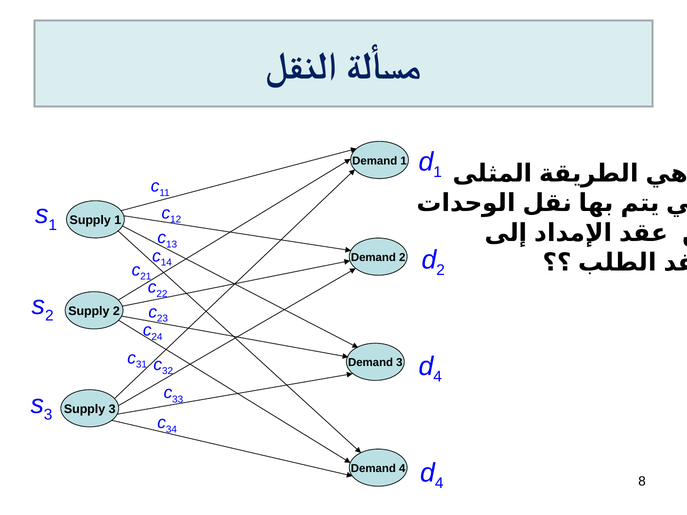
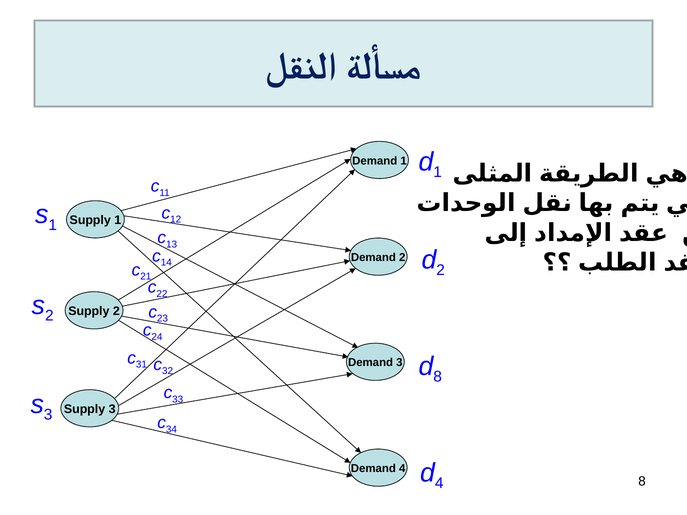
4 at (438, 377): 4 -> 8
